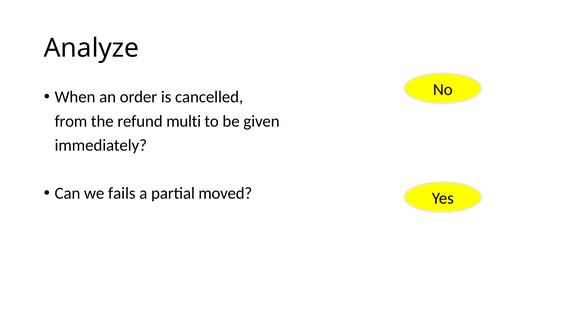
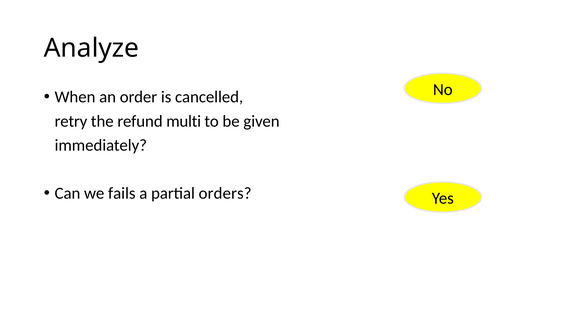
from: from -> retry
moved: moved -> orders
